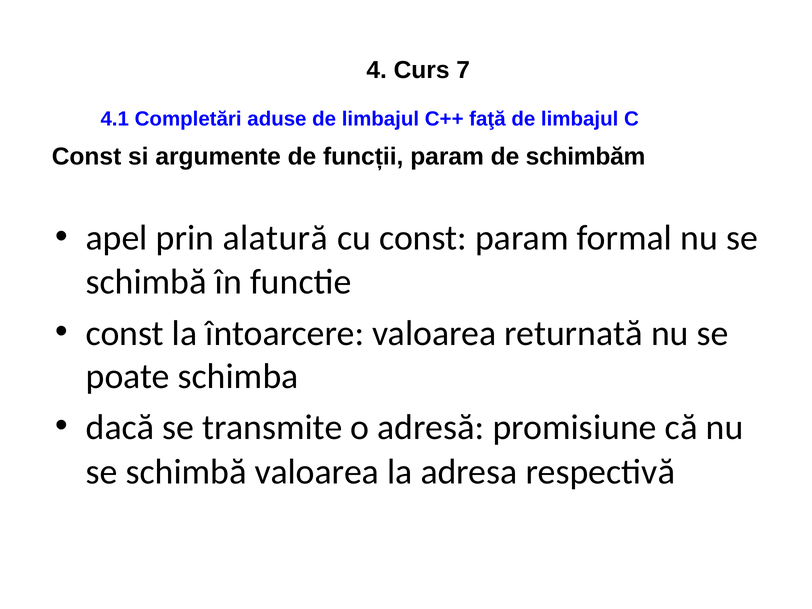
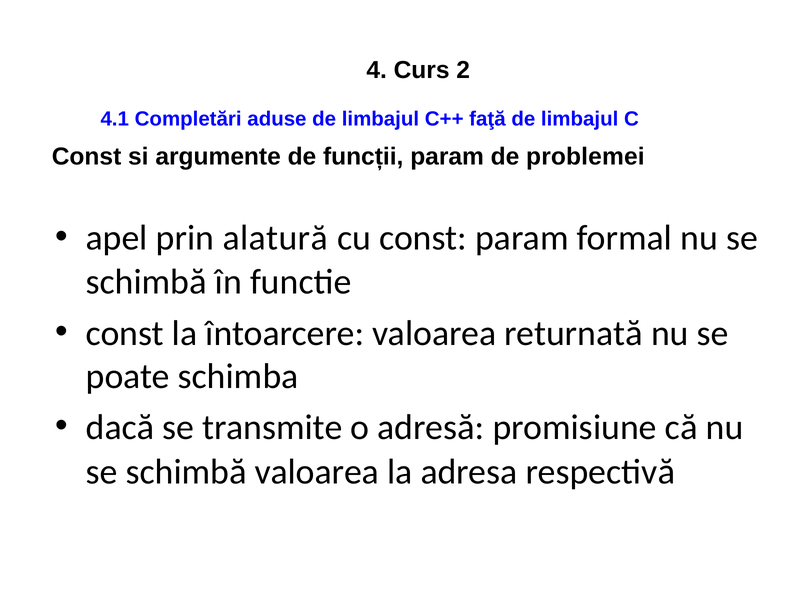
7: 7 -> 2
schimbăm: schimbăm -> problemei
